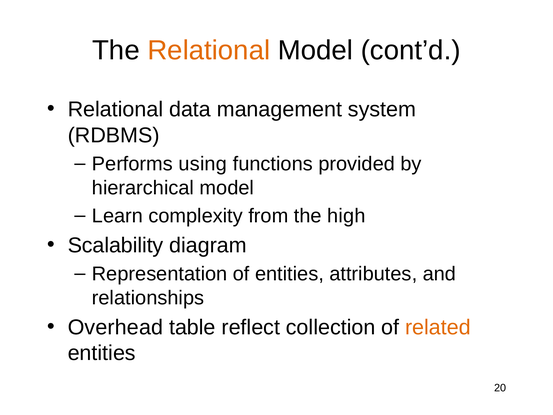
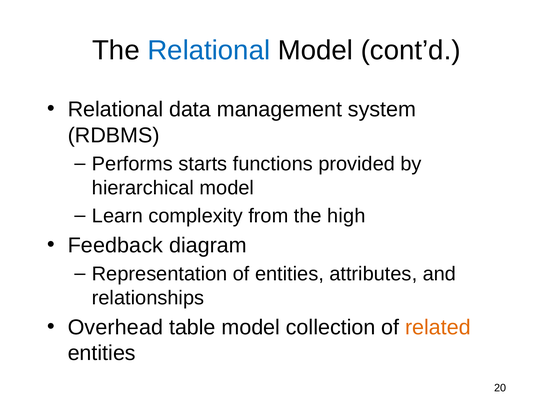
Relational at (209, 50) colour: orange -> blue
using: using -> starts
Scalability: Scalability -> Feedback
table reflect: reflect -> model
